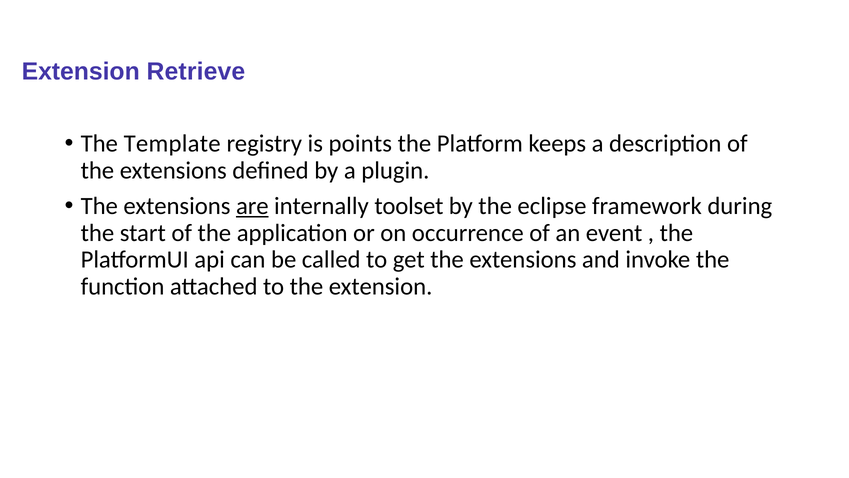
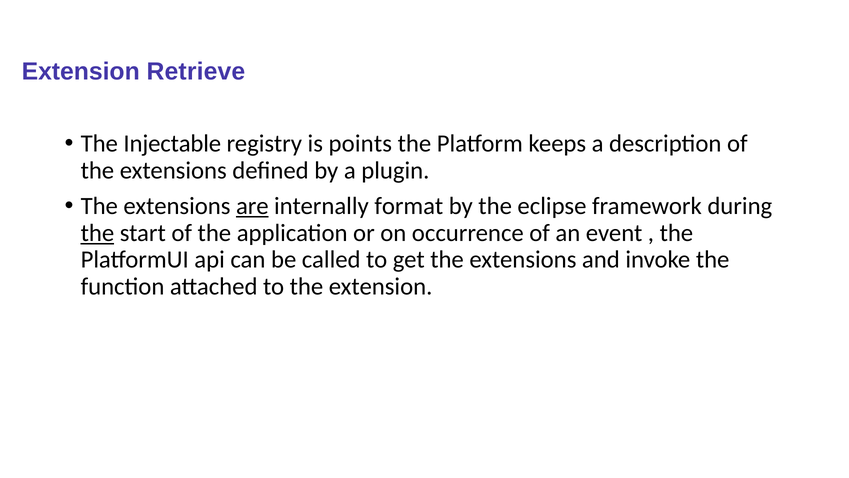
Template: Template -> Injectable
toolset: toolset -> format
the at (97, 233) underline: none -> present
